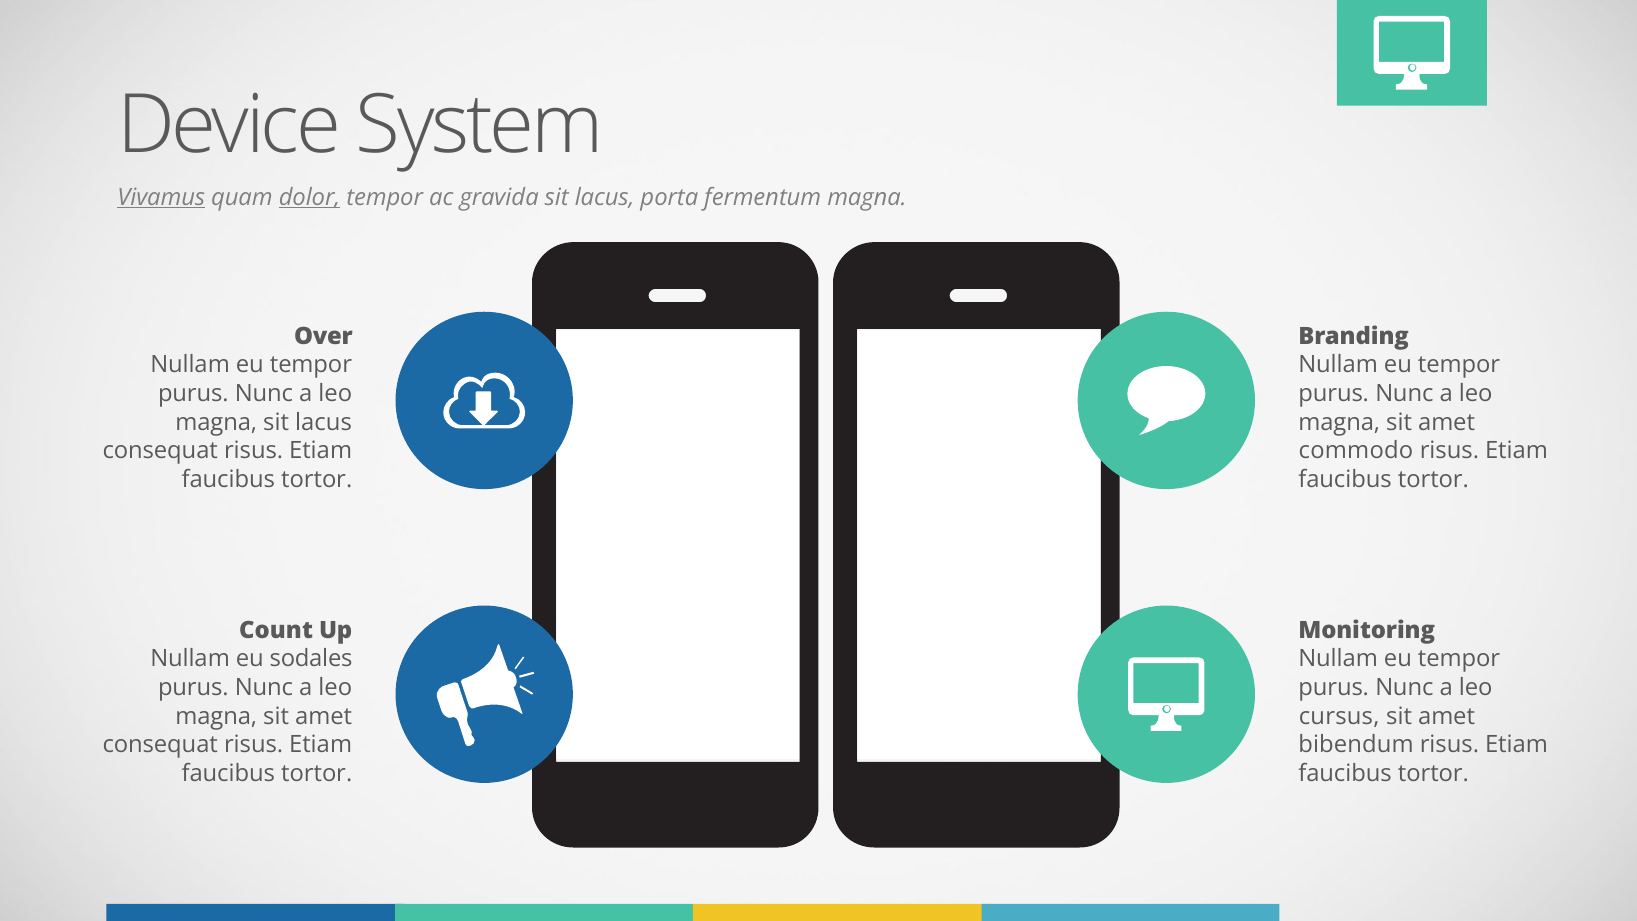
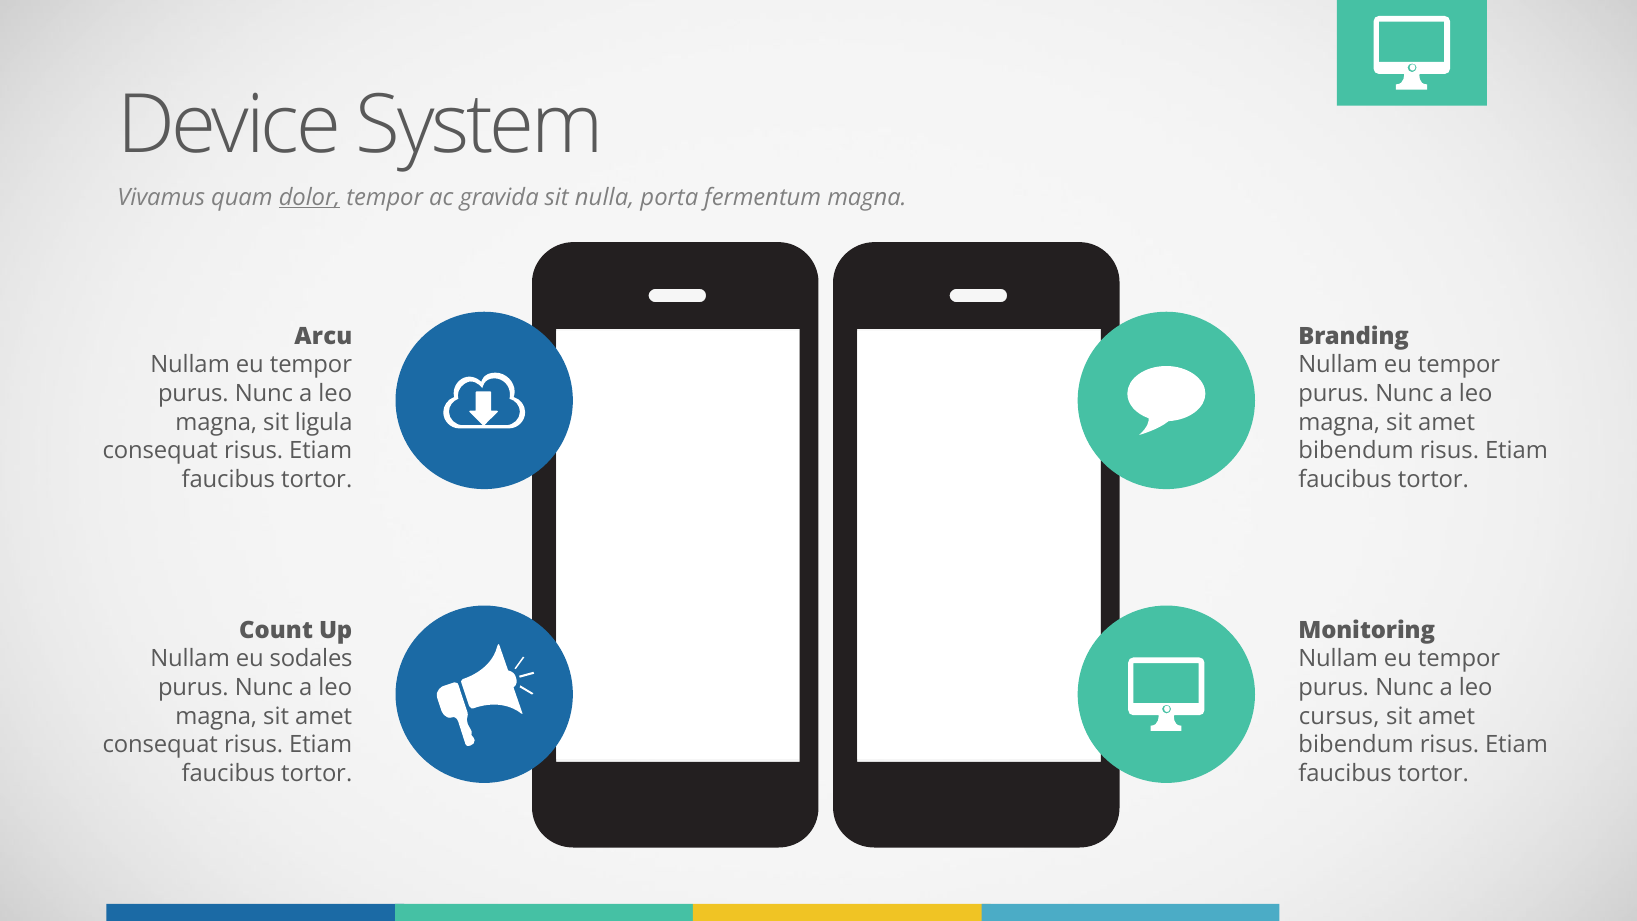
Vivamus underline: present -> none
gravida sit lacus: lacus -> nulla
Over: Over -> Arcu
magna sit lacus: lacus -> ligula
commodo at (1356, 451): commodo -> bibendum
